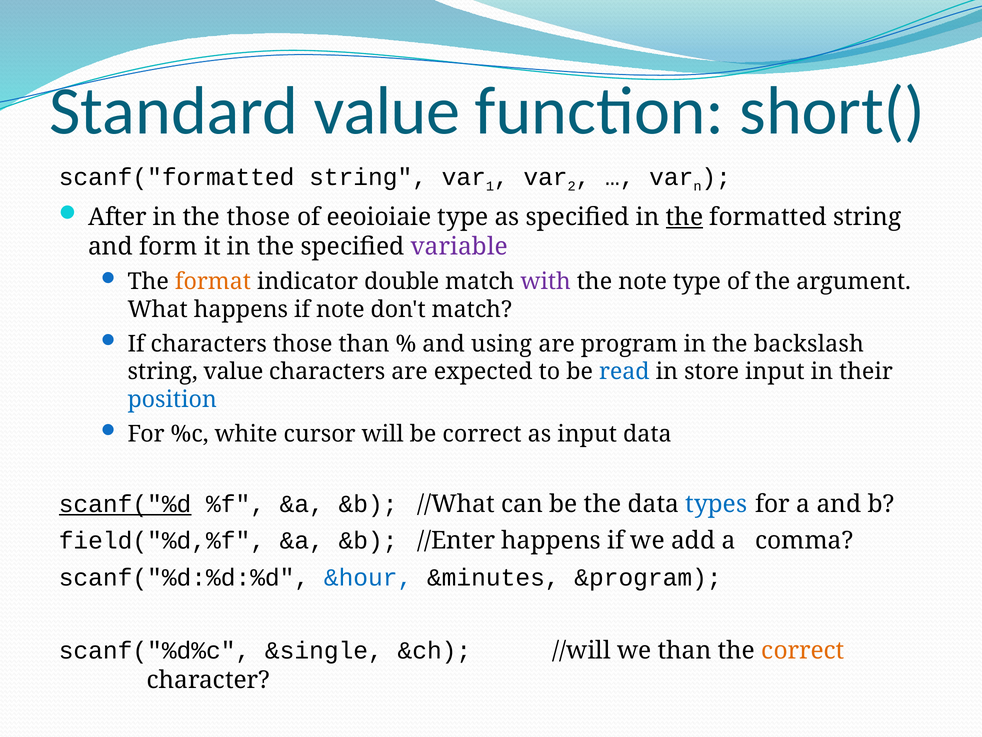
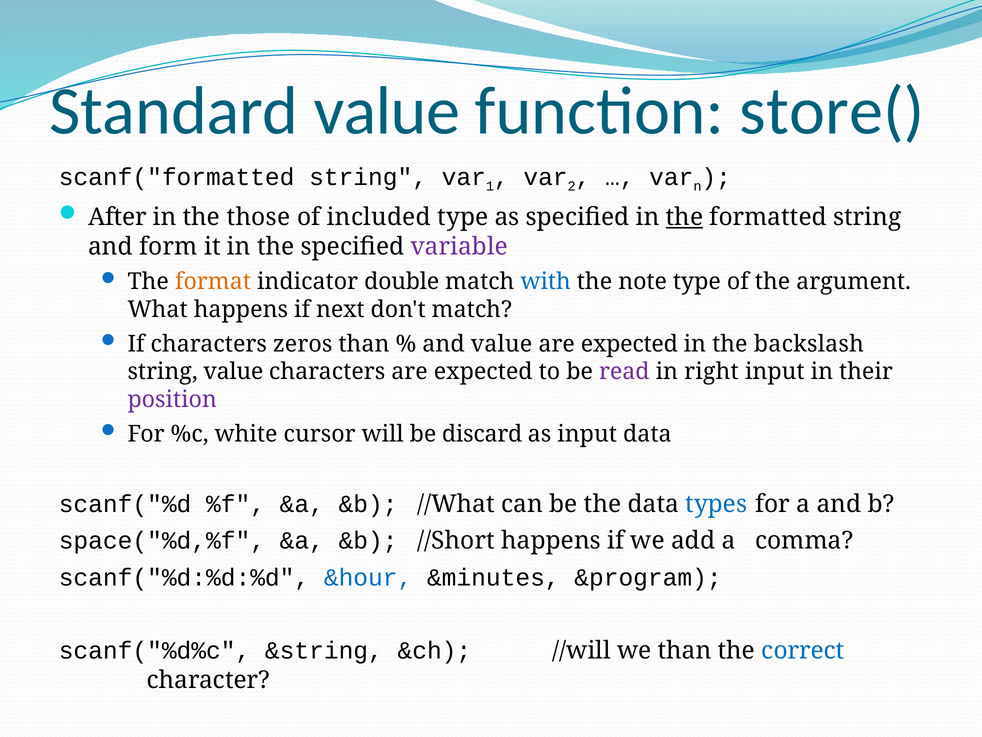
short(: short( -> store(
eeoioiaie: eeoioiaie -> included
with colour: purple -> blue
if note: note -> next
characters those: those -> zeros
and using: using -> value
program at (629, 344): program -> expected
read colour: blue -> purple
store: store -> right
position colour: blue -> purple
be correct: correct -> discard
scanf("%d underline: present -> none
field("%d,%f: field("%d,%f -> space("%d,%f
//Enter: //Enter -> //Short
&single: &single -> &string
correct at (803, 650) colour: orange -> blue
